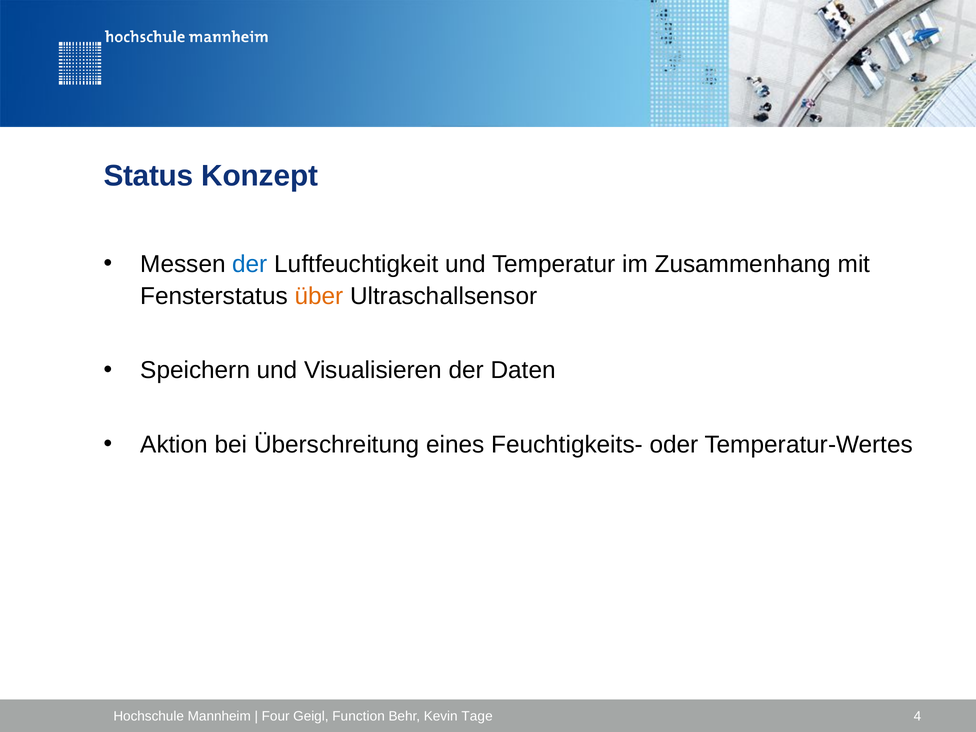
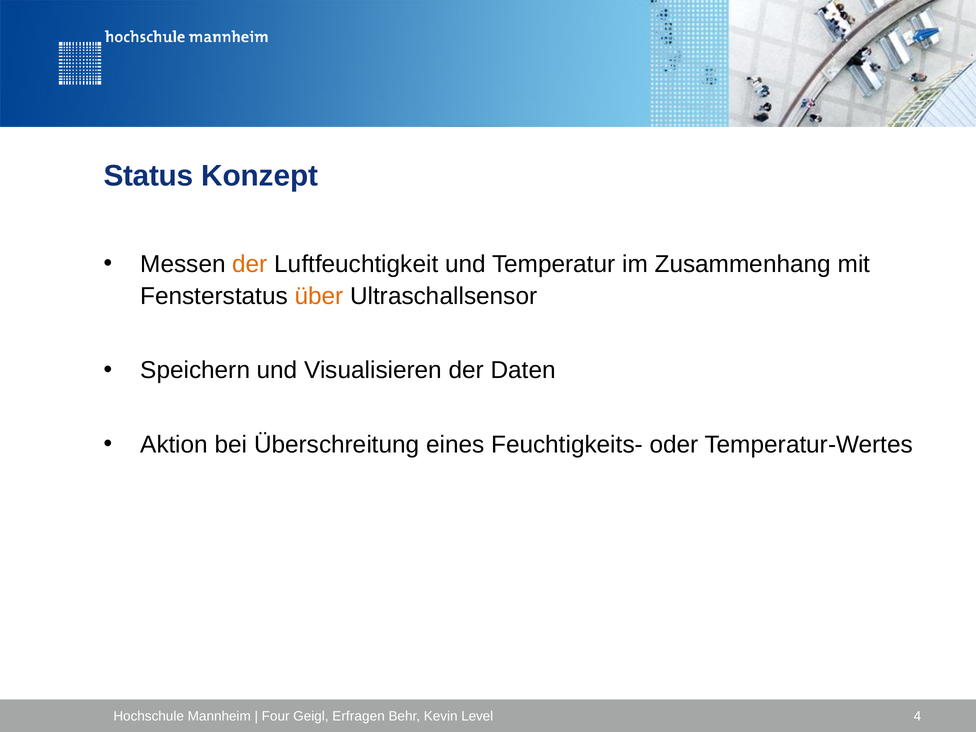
der at (250, 264) colour: blue -> orange
Function: Function -> Erfragen
Tage: Tage -> Level
